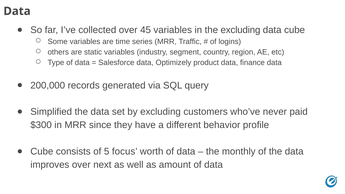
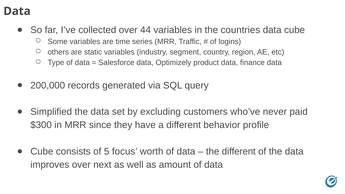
45: 45 -> 44
the excluding: excluding -> countries
the monthly: monthly -> different
